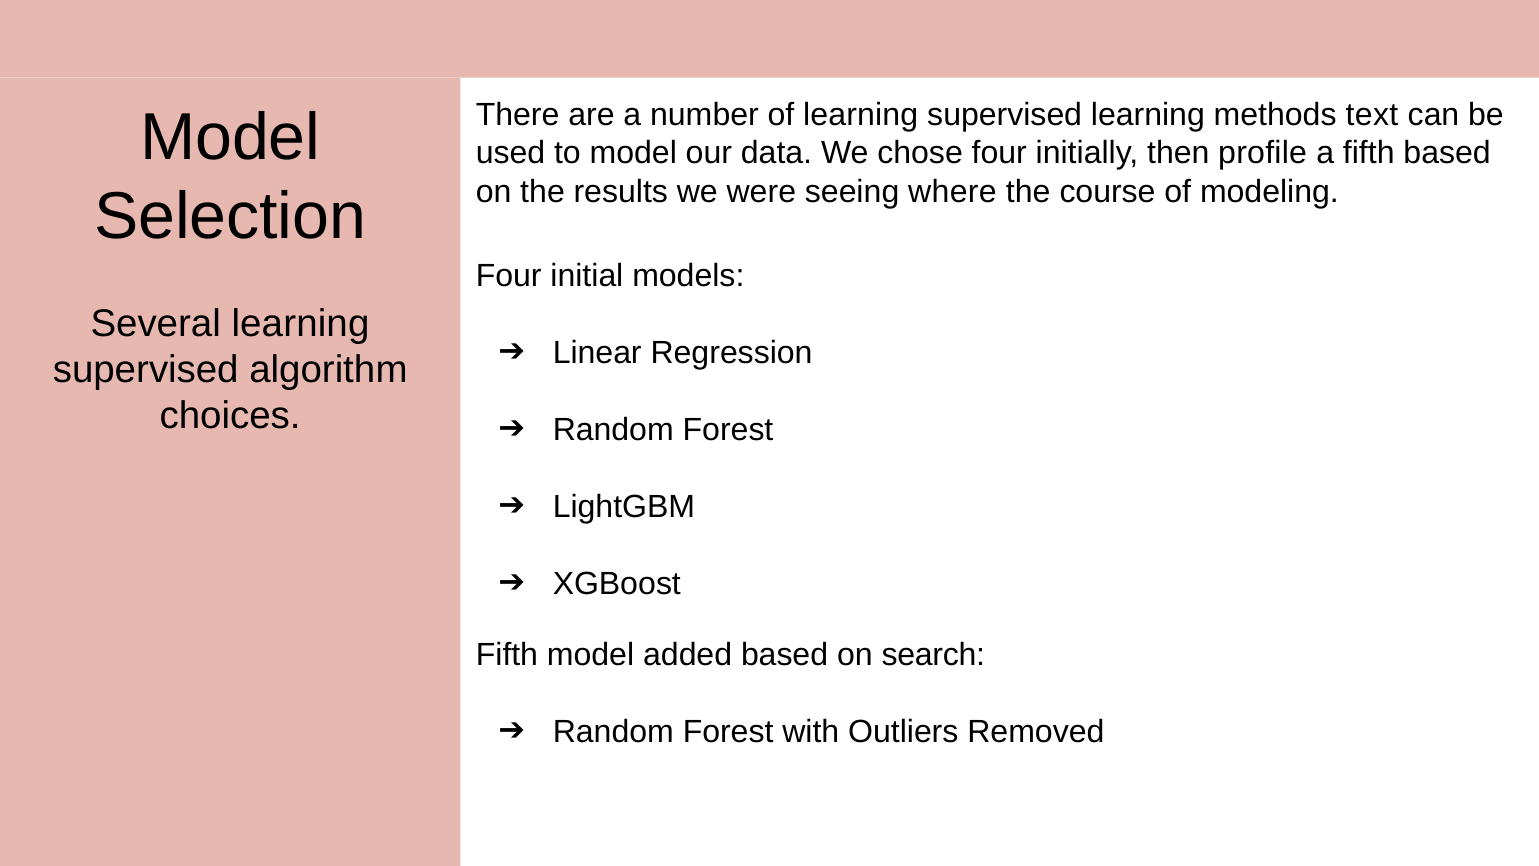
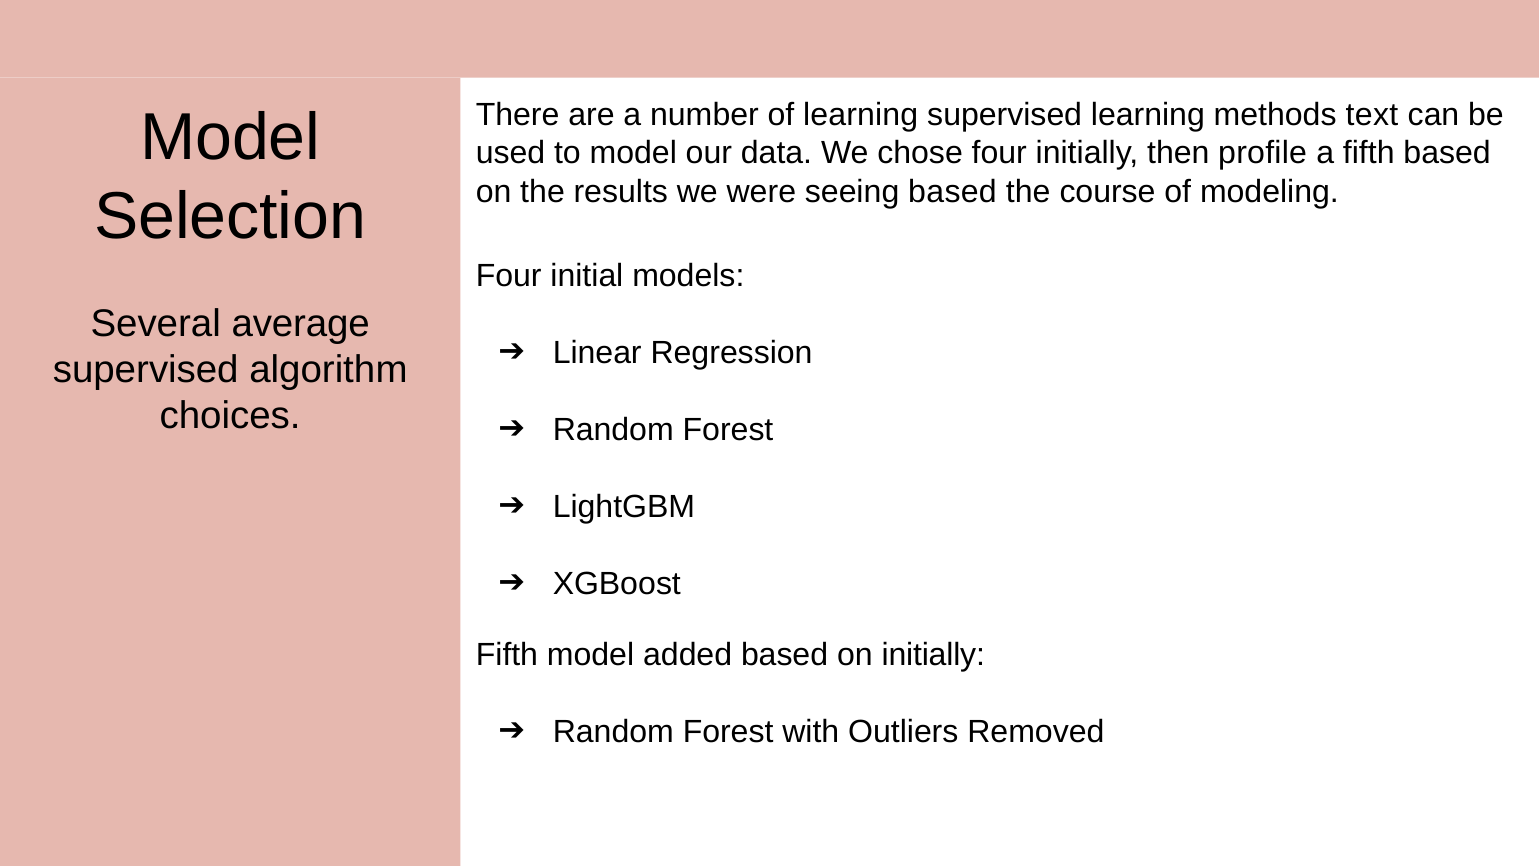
seeing where: where -> based
Several learning: learning -> average
on search: search -> initially
